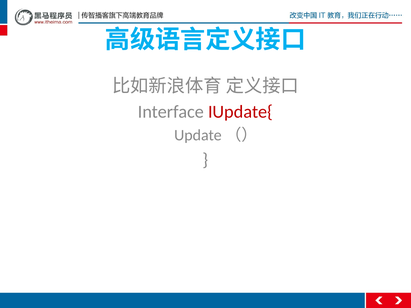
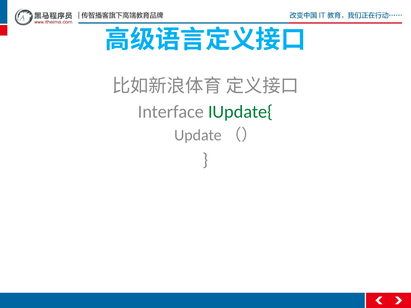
IUpdate{ colour: red -> green
